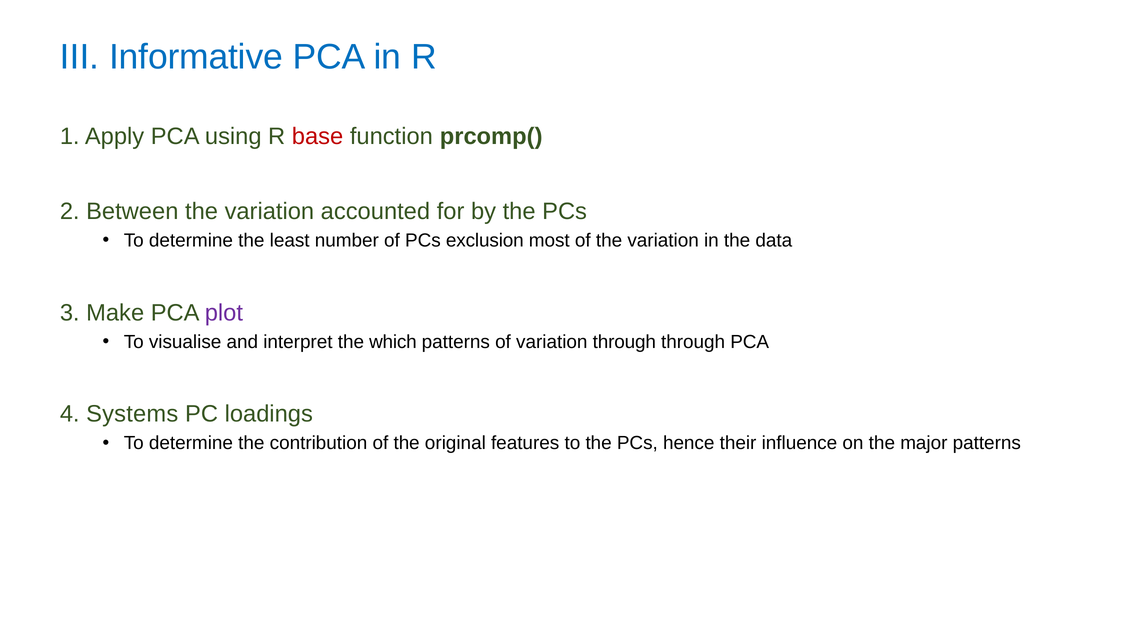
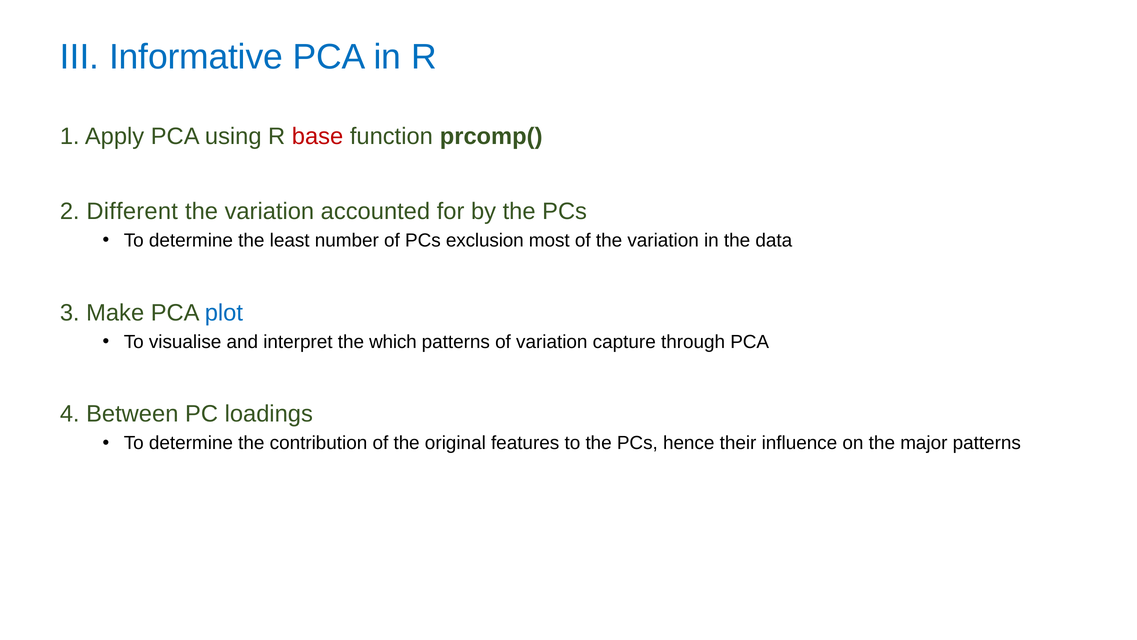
Between: Between -> Different
plot colour: purple -> blue
variation through: through -> capture
Systems: Systems -> Between
